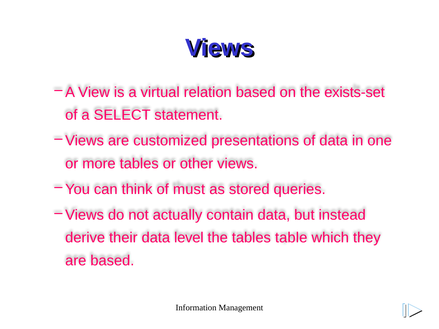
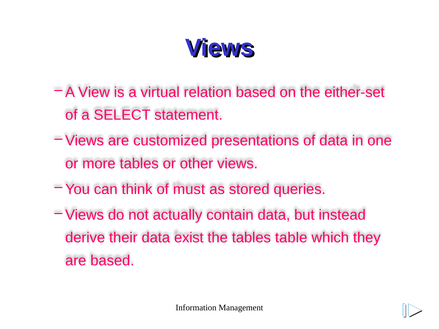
exists-set: exists-set -> either-set
level: level -> exist
